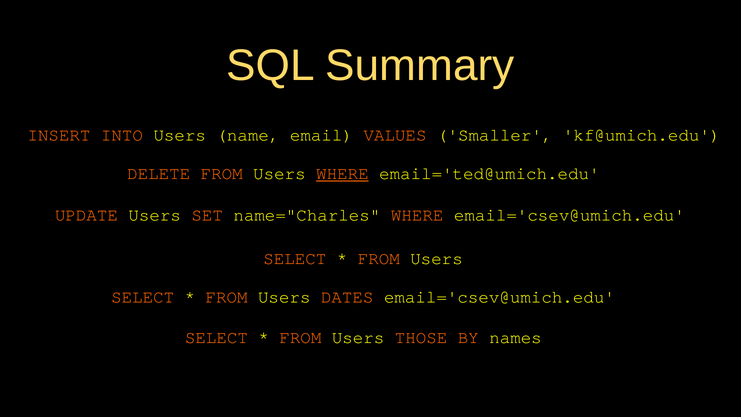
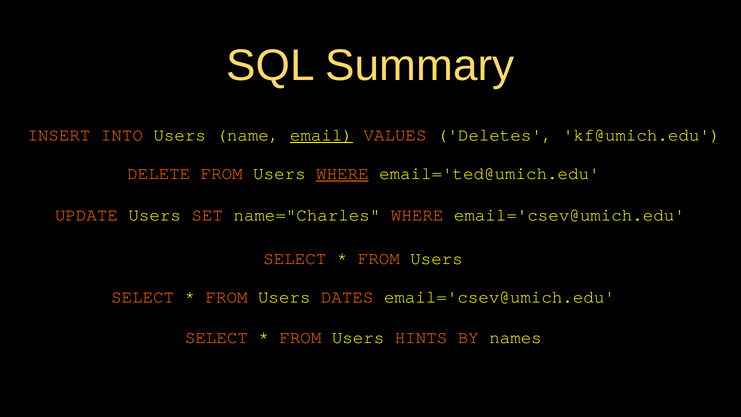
email underline: none -> present
Smaller: Smaller -> Deletes
THOSE: THOSE -> HINTS
